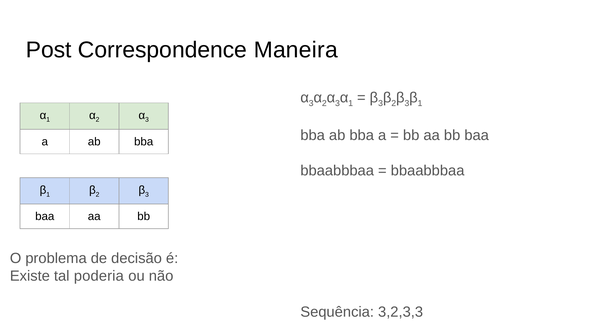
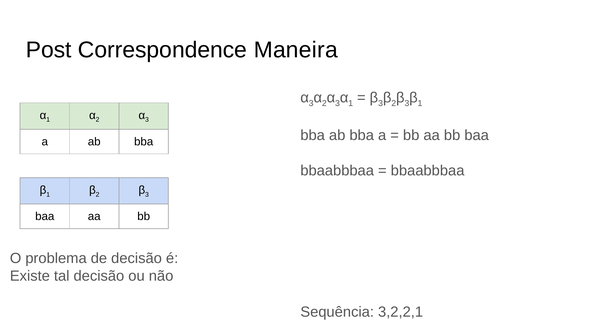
tal poderia: poderia -> decisão
3,2,3,3: 3,2,3,3 -> 3,2,2,1
